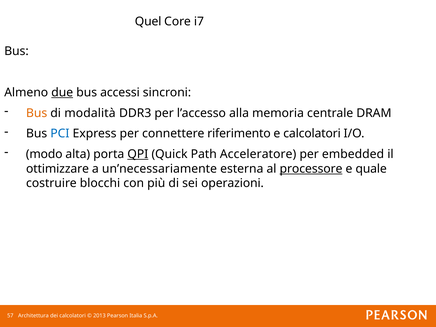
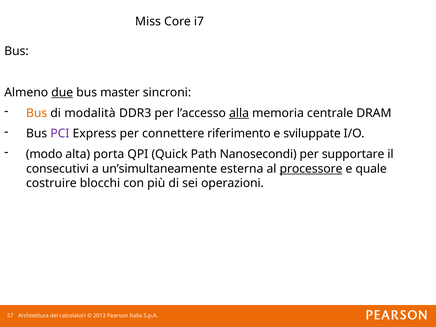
Quel: Quel -> Miss
accessi: accessi -> master
alla underline: none -> present
PCI colour: blue -> purple
e calcolatori: calcolatori -> sviluppate
QPI underline: present -> none
Acceleratore: Acceleratore -> Nanosecondi
embedded: embedded -> supportare
ottimizzare: ottimizzare -> consecutivi
un’necessariamente: un’necessariamente -> un’simultaneamente
